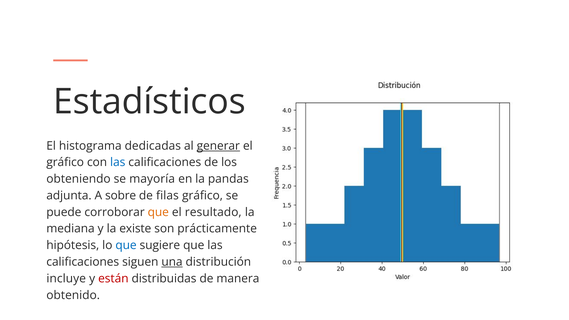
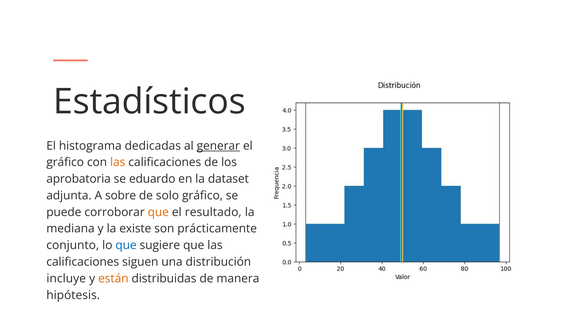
las at (118, 162) colour: blue -> orange
obteniendo: obteniendo -> aprobatoria
mayoría: mayoría -> eduardo
pandas: pandas -> dataset
filas: filas -> solo
hipótesis: hipótesis -> conjunto
una underline: present -> none
están colour: red -> orange
obtenido: obtenido -> hipótesis
